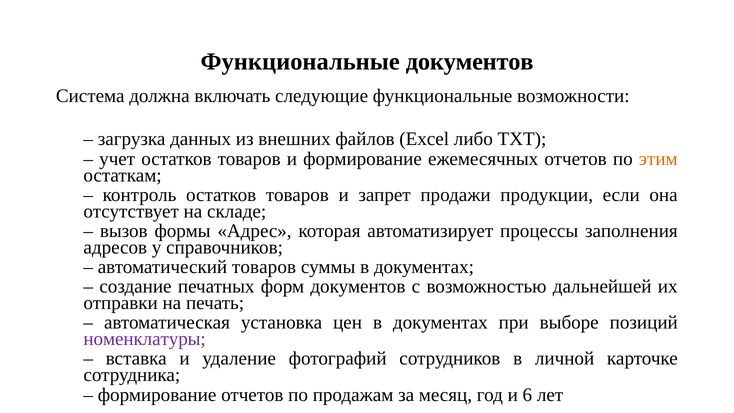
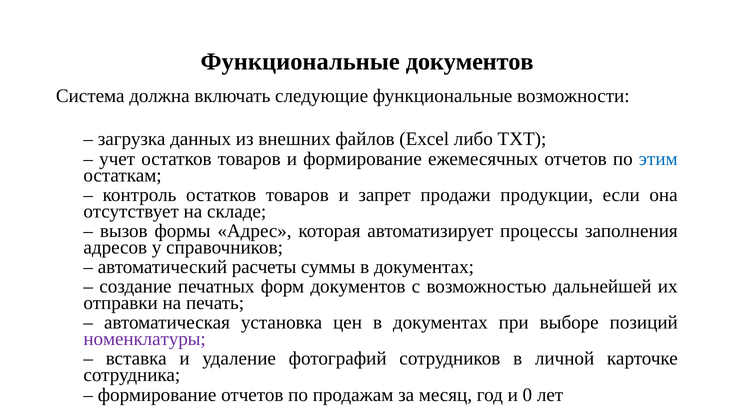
этим colour: orange -> blue
автоматический товаров: товаров -> расчеты
6: 6 -> 0
